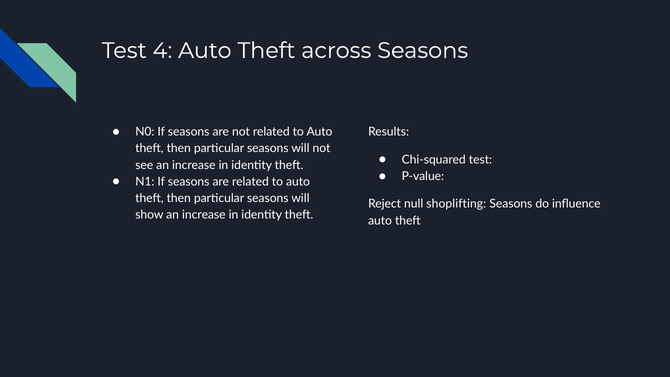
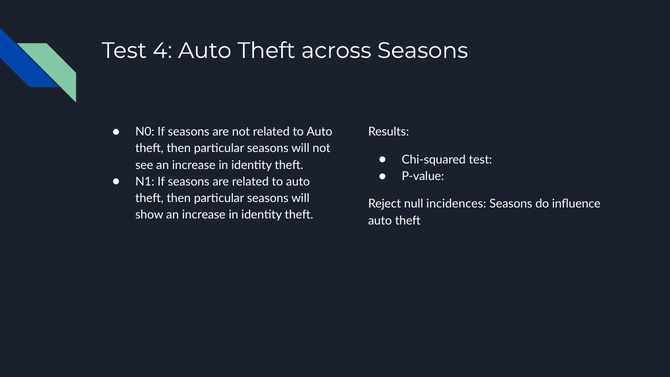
shoplifting: shoplifting -> incidences
